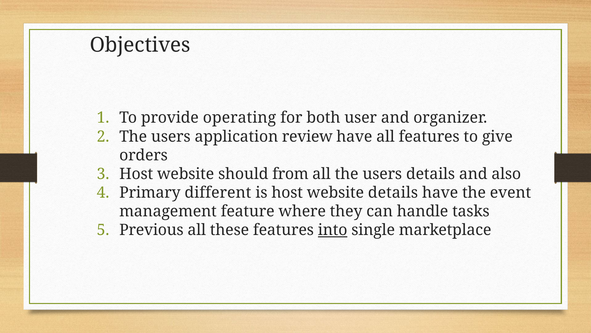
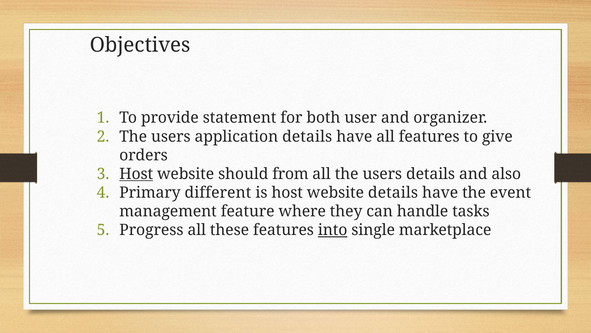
operating: operating -> statement
application review: review -> details
Host at (136, 174) underline: none -> present
Previous: Previous -> Progress
